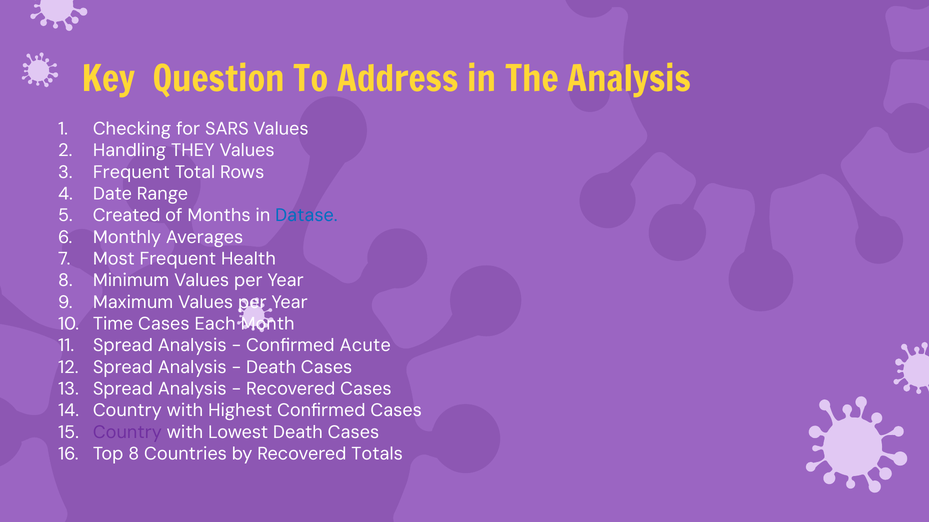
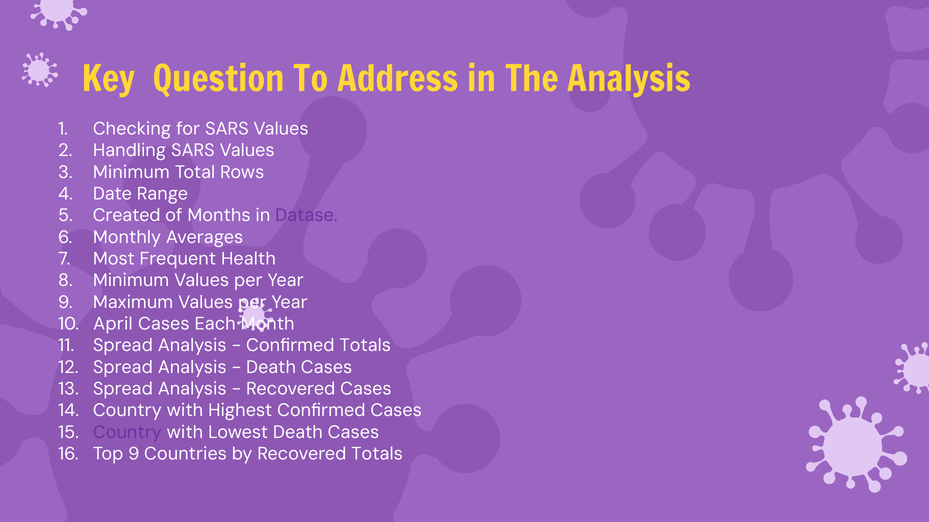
Handling THEY: THEY -> SARS
Frequent at (131, 172): Frequent -> Minimum
Datase colour: blue -> purple
Time: Time -> April
Confirmed Acute: Acute -> Totals
Top 8: 8 -> 9
